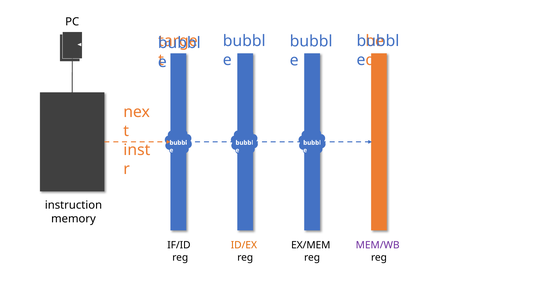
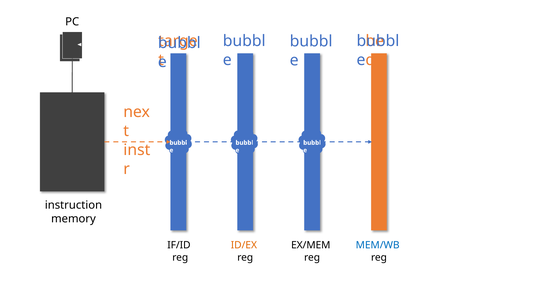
MEM/WB colour: purple -> blue
